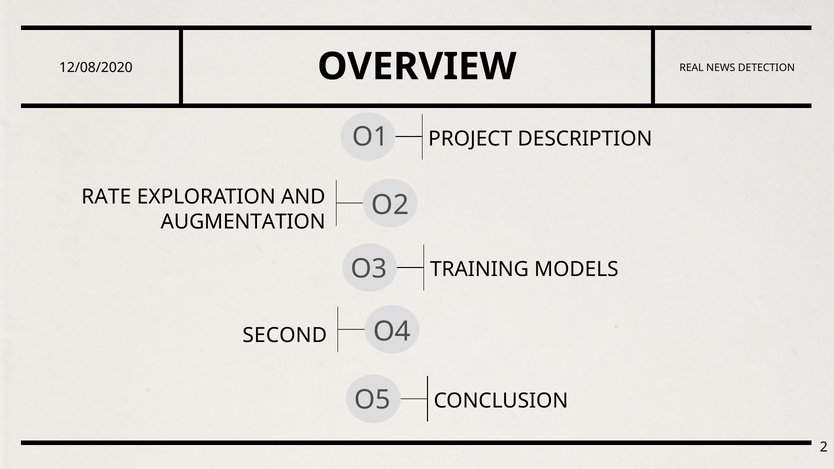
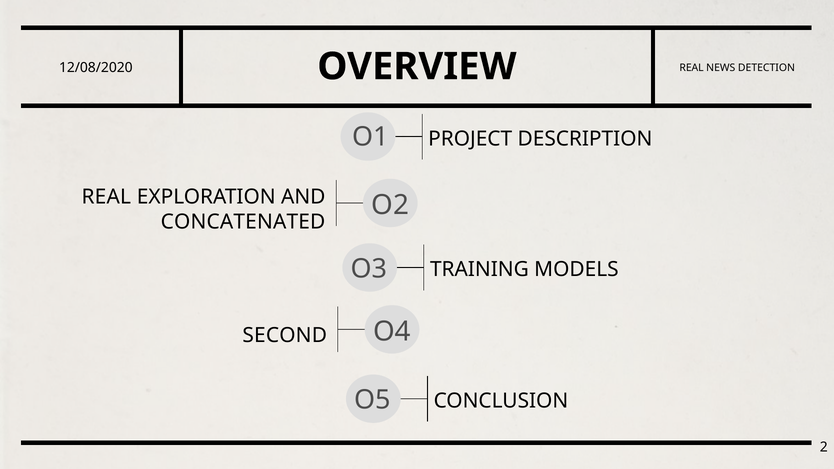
RATE at (106, 197): RATE -> REAL
AUGMENTATION: AUGMENTATION -> CONCATENATED
